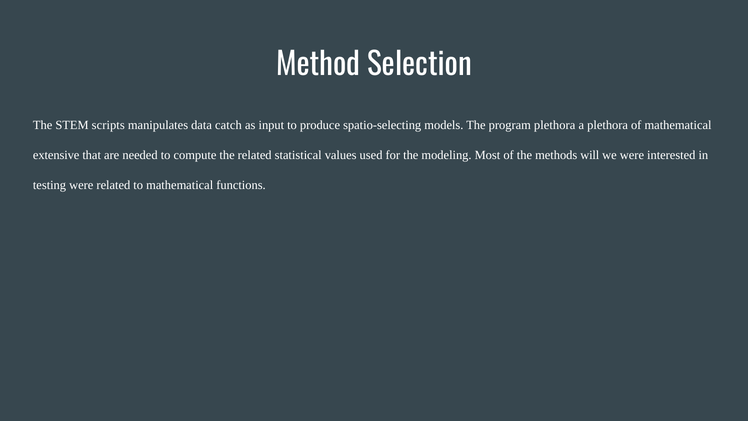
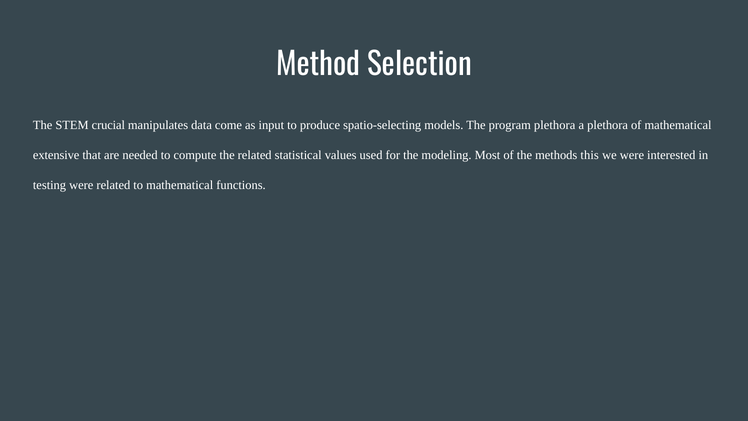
scripts: scripts -> crucial
catch: catch -> come
will: will -> this
